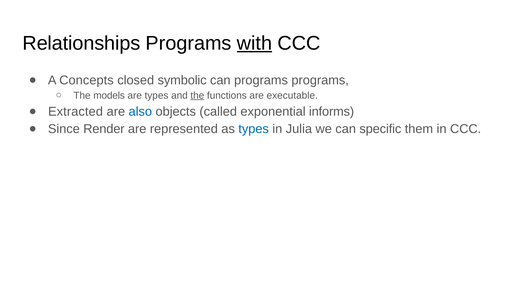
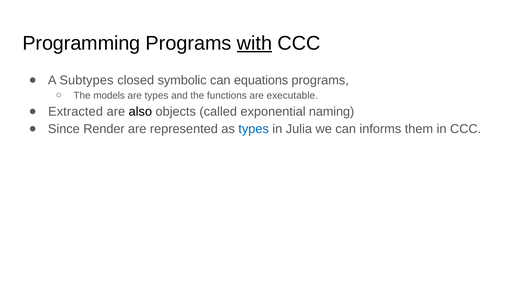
Relationships: Relationships -> Programming
Concepts: Concepts -> Subtypes
can programs: programs -> equations
the at (197, 95) underline: present -> none
also colour: blue -> black
informs: informs -> naming
specific: specific -> informs
